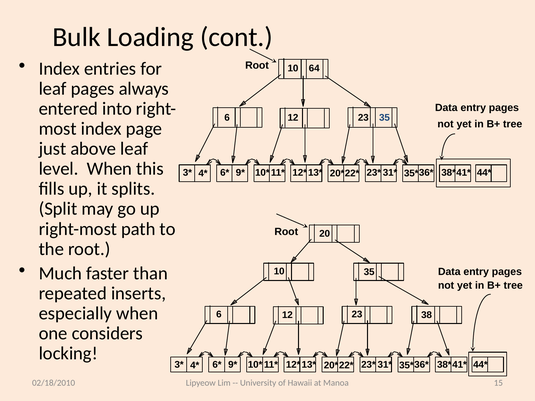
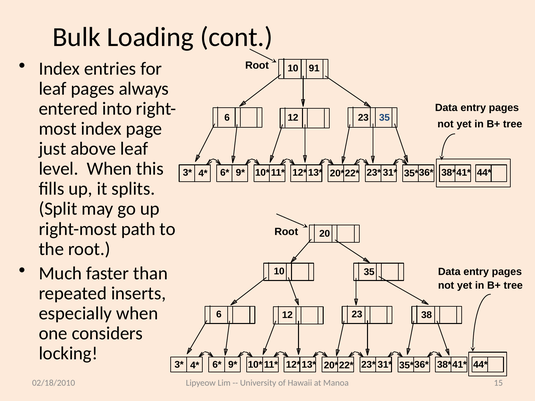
64: 64 -> 91
